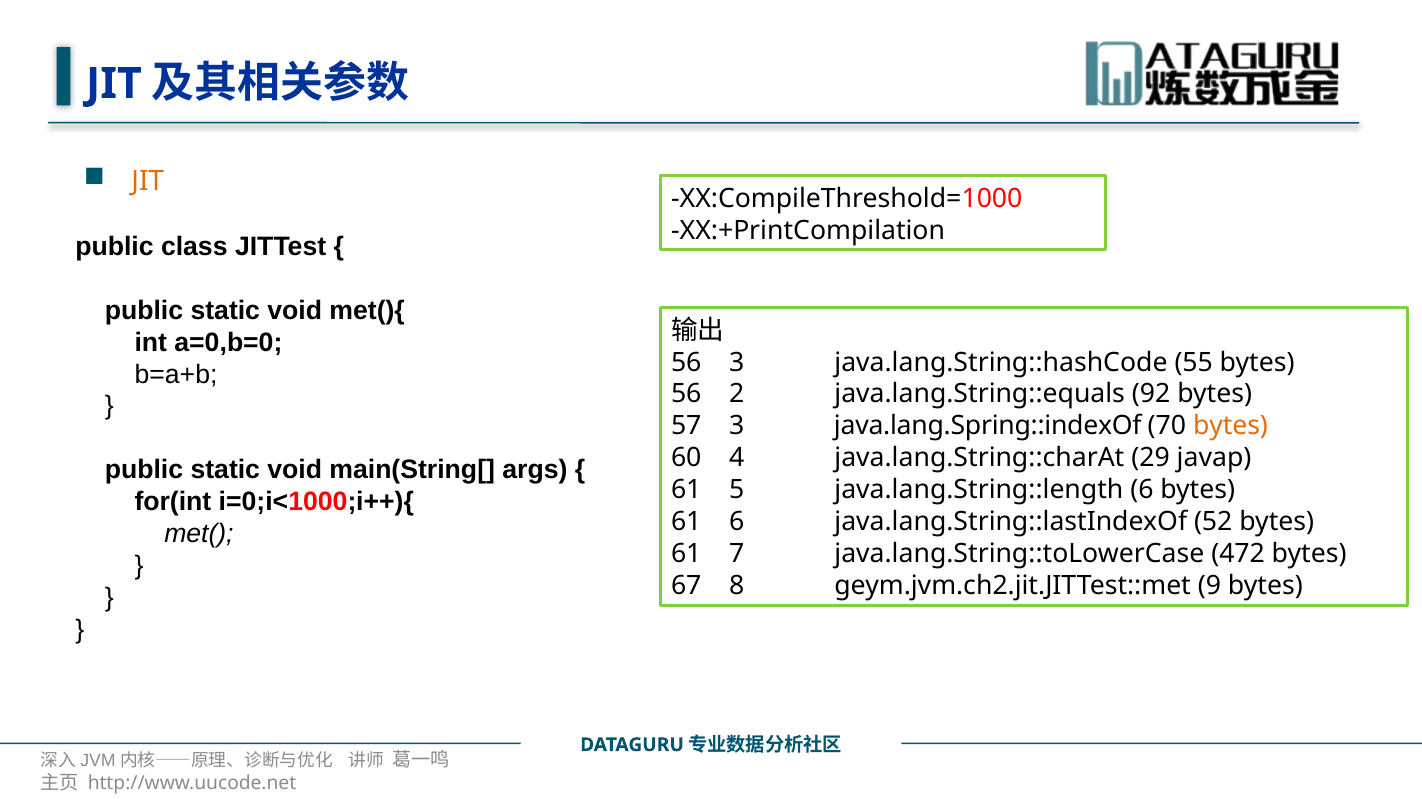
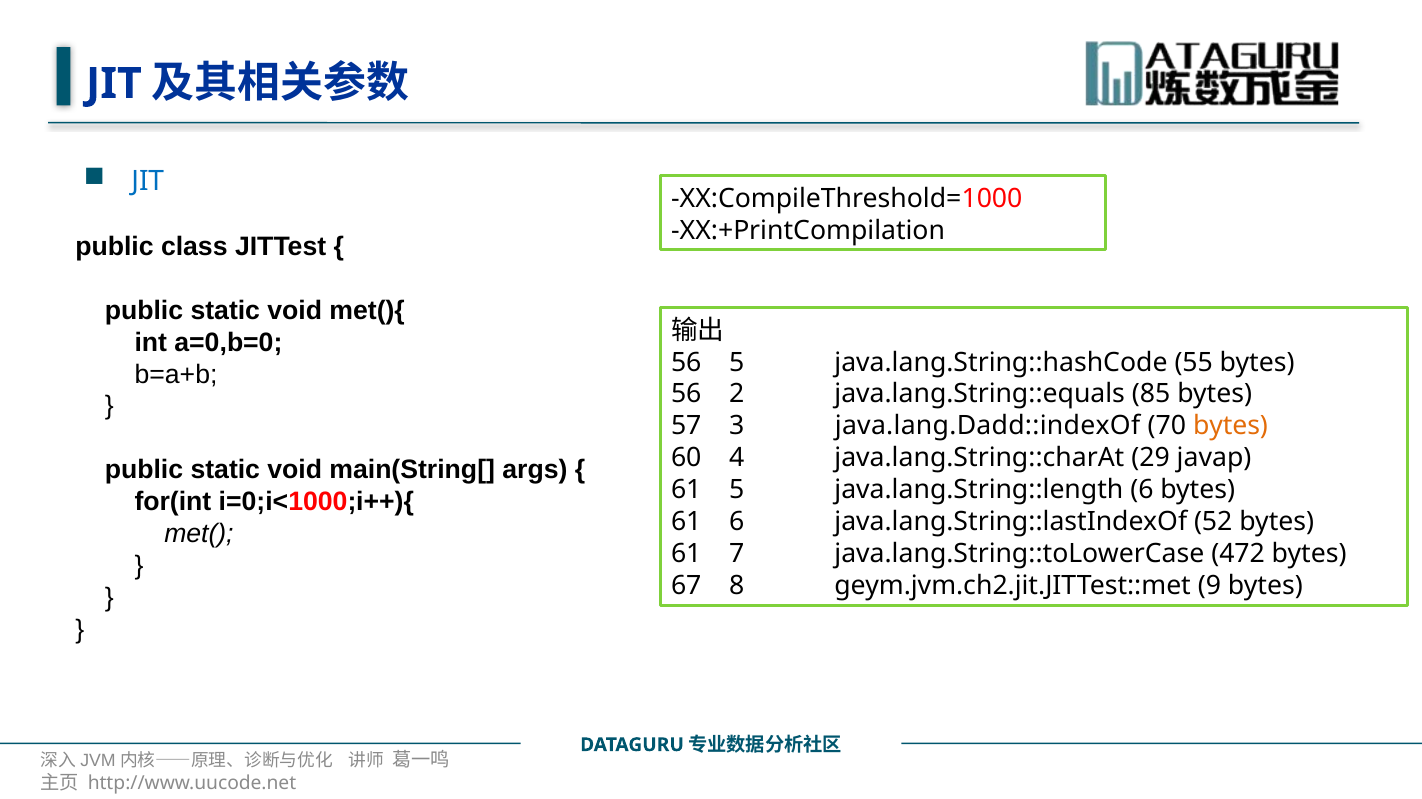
JIT at (148, 182) colour: orange -> blue
56 3: 3 -> 5
92: 92 -> 85
java.lang.Spring::indexOf: java.lang.Spring::indexOf -> java.lang.Dadd::indexOf
